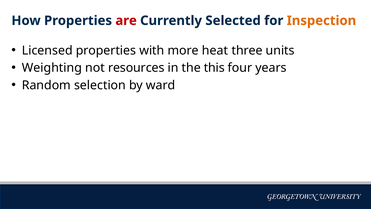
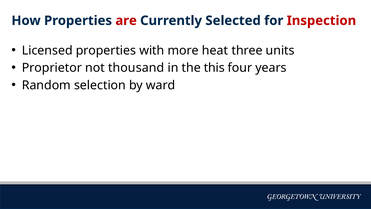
Inspection colour: orange -> red
Weighting: Weighting -> Proprietor
resources: resources -> thousand
